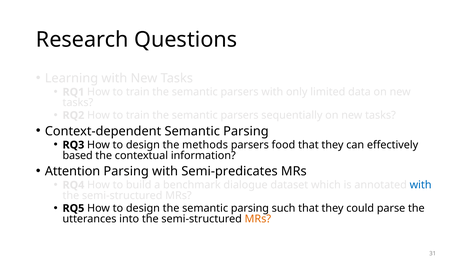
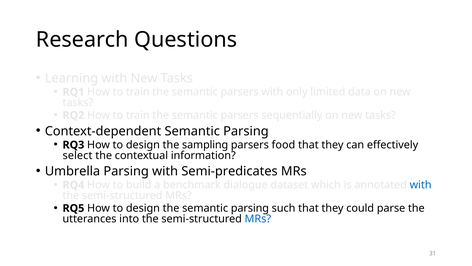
methods: methods -> sampling
based: based -> select
Attention: Attention -> Umbrella
MRs at (258, 218) colour: orange -> blue
